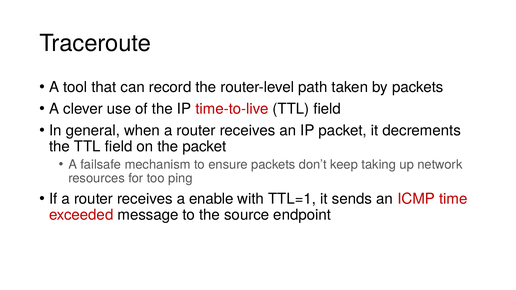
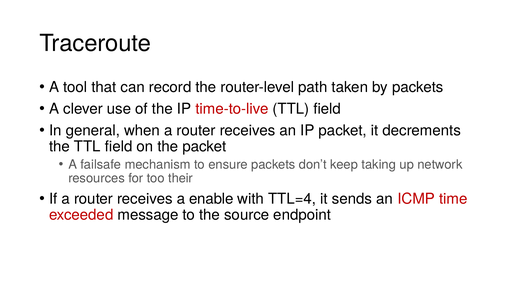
ping: ping -> their
TTL=1: TTL=1 -> TTL=4
